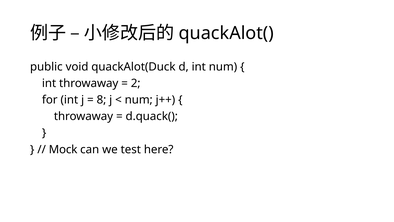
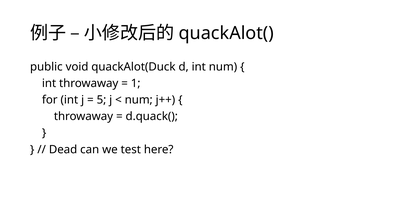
2: 2 -> 1
8: 8 -> 5
Mock: Mock -> Dead
